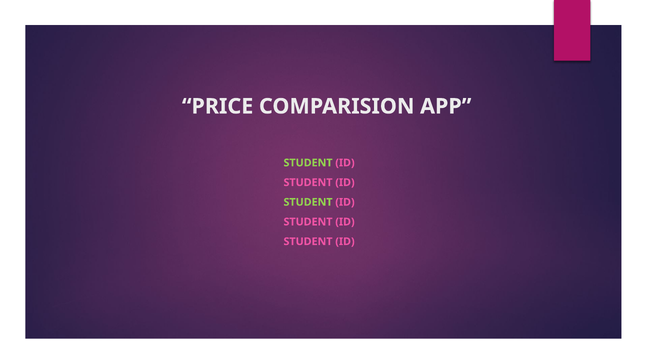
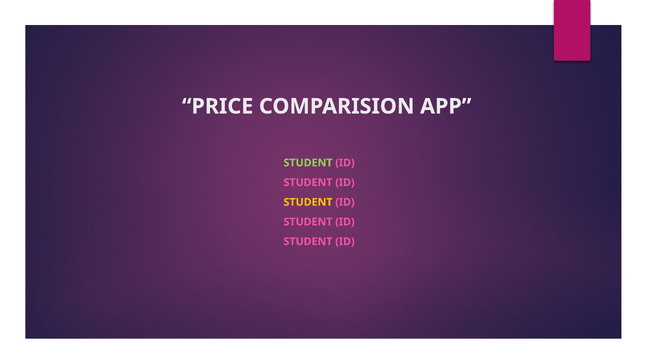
STUDENT at (308, 202) colour: light green -> yellow
